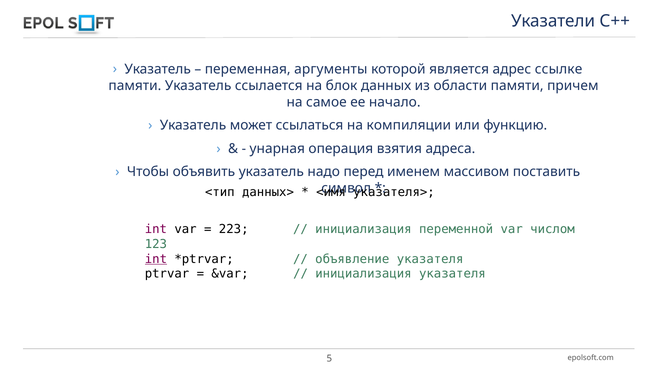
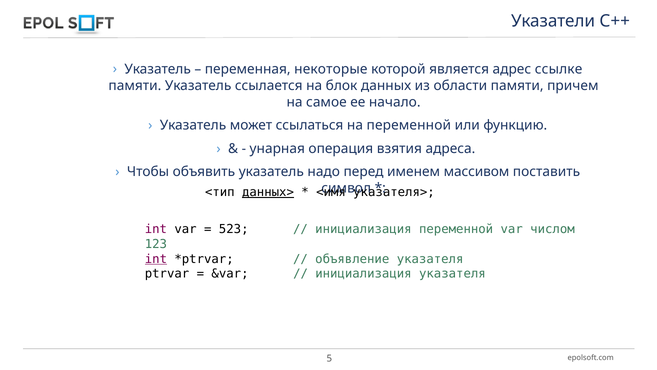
аргументы: аргументы -> некоторые
на компиляции: компиляции -> переменной
данных> underline: none -> present
223: 223 -> 523
